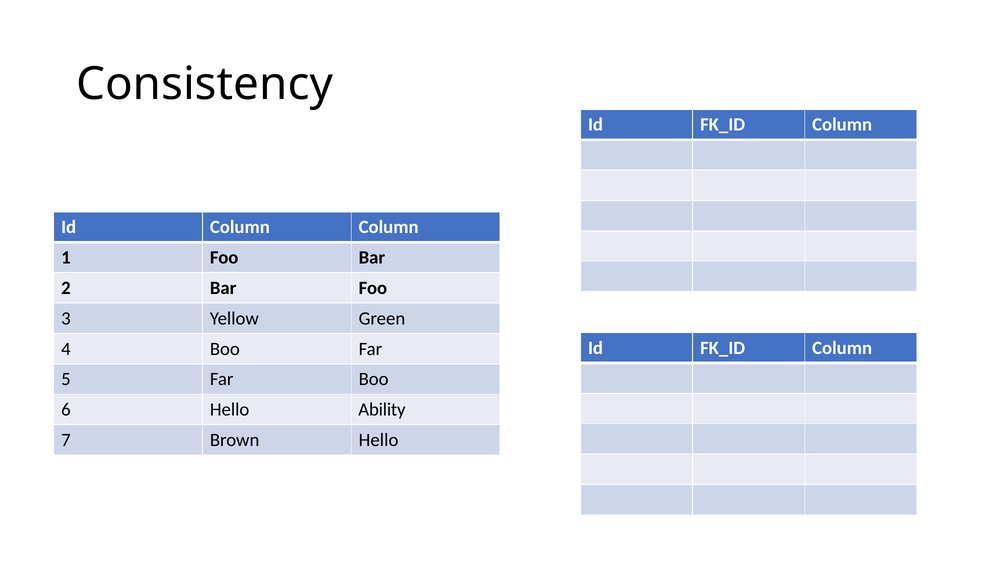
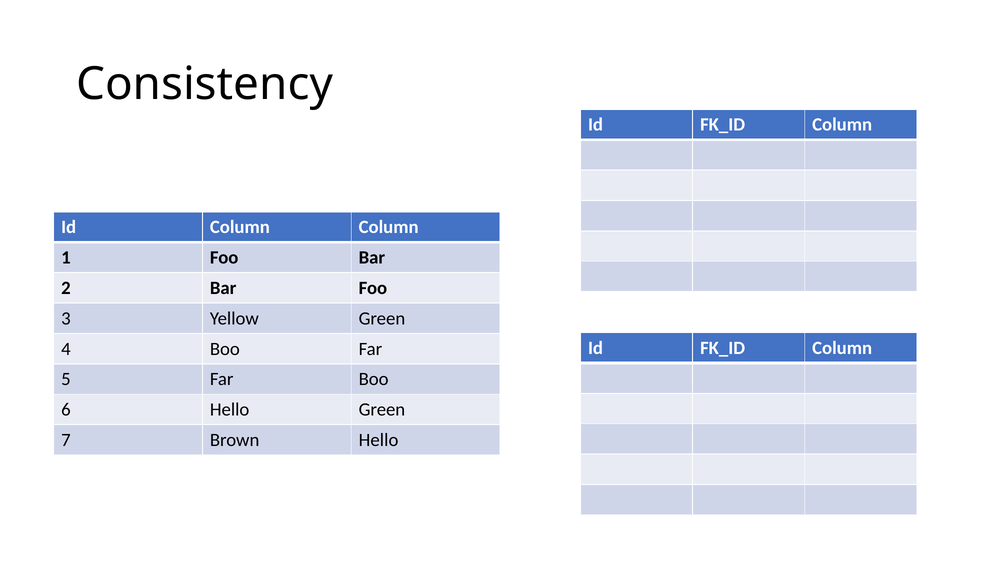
Hello Ability: Ability -> Green
